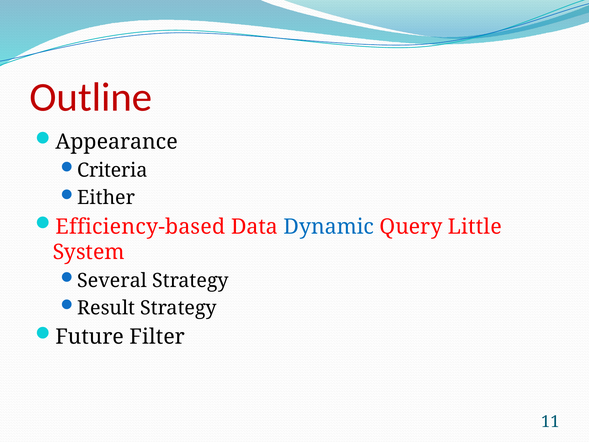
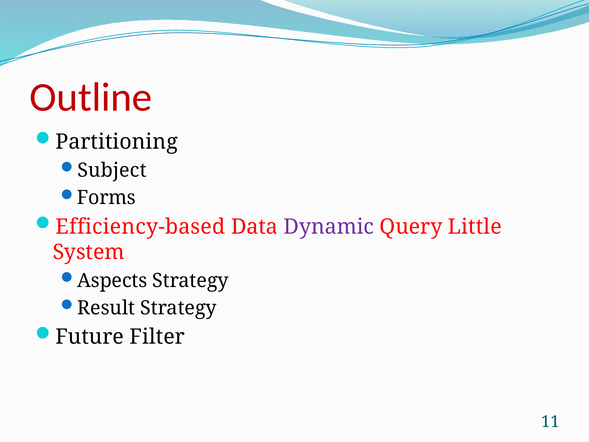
Appearance: Appearance -> Partitioning
Criteria: Criteria -> Subject
Either: Either -> Forms
Dynamic colour: blue -> purple
Several: Several -> Aspects
